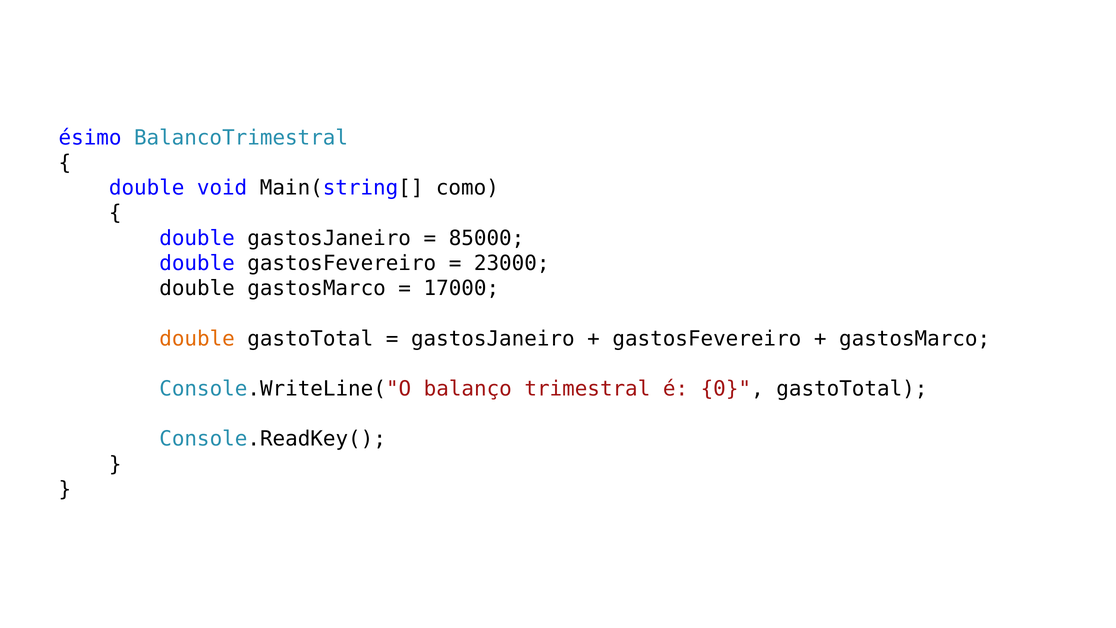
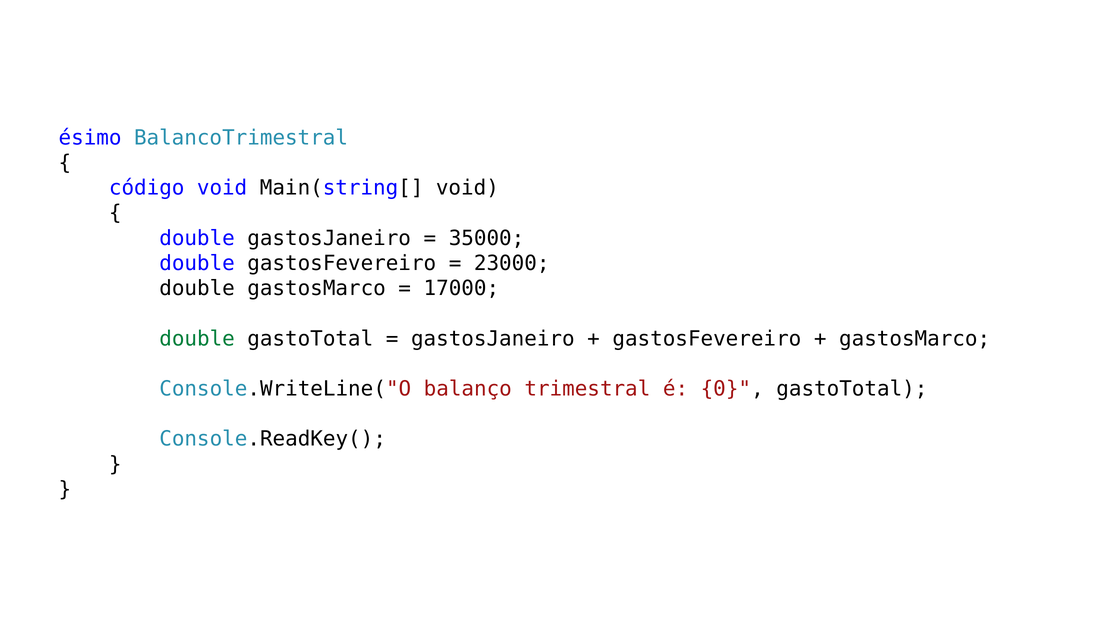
double at (147, 188): double -> código
Main(string[ como: como -> void
85000: 85000 -> 35000
double at (197, 338) colour: orange -> green
